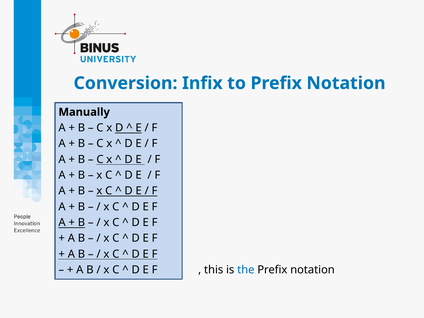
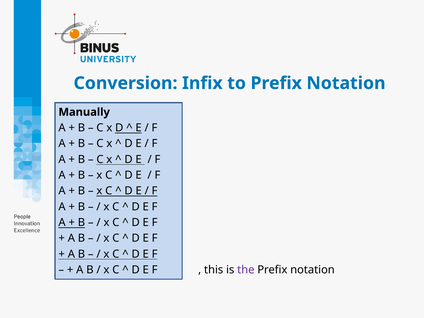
the colour: blue -> purple
